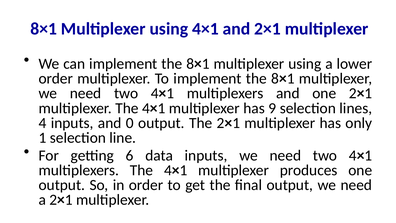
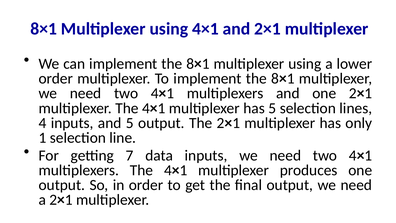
has 9: 9 -> 5
and 0: 0 -> 5
6: 6 -> 7
